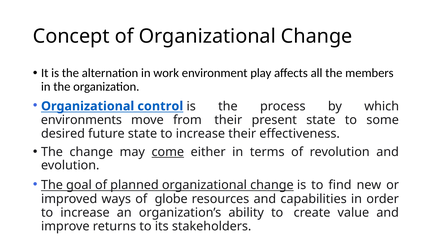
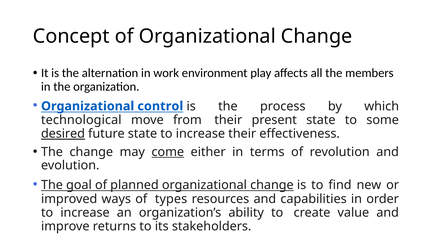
environments: environments -> technological
desired underline: none -> present
globe: globe -> types
